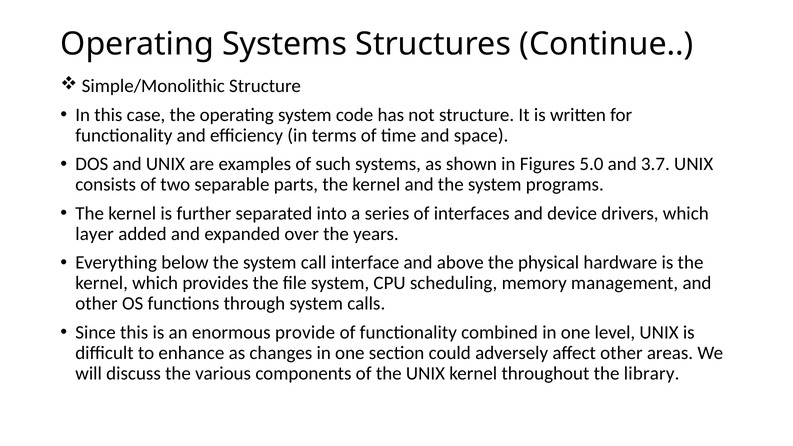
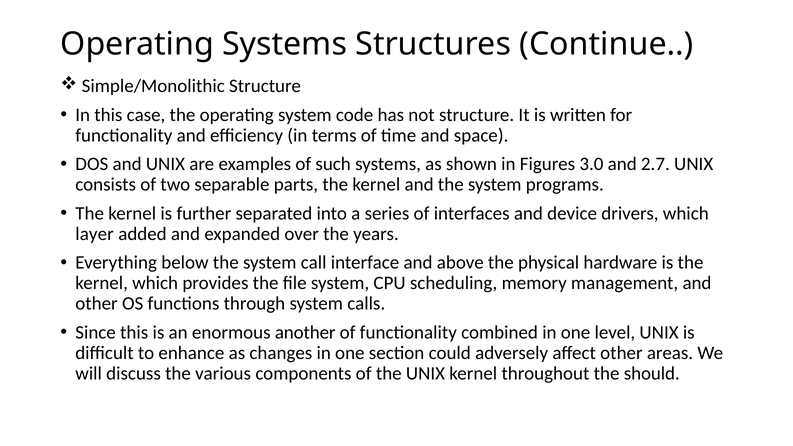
5.0: 5.0 -> 3.0
3.7: 3.7 -> 2.7
provide: provide -> another
library: library -> should
